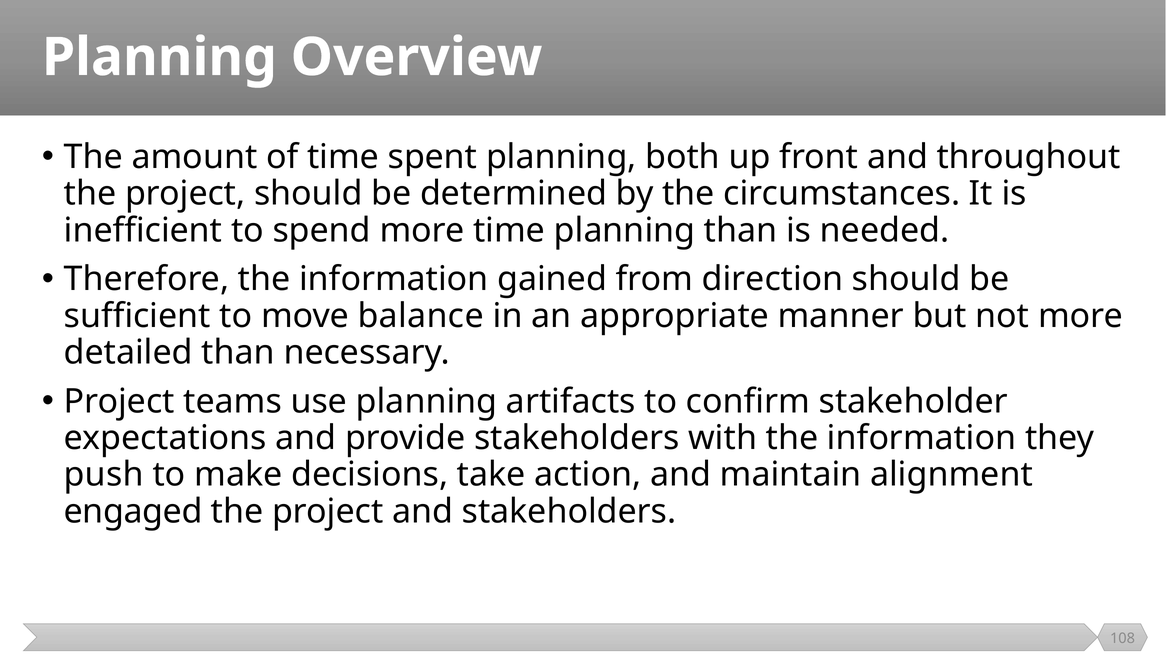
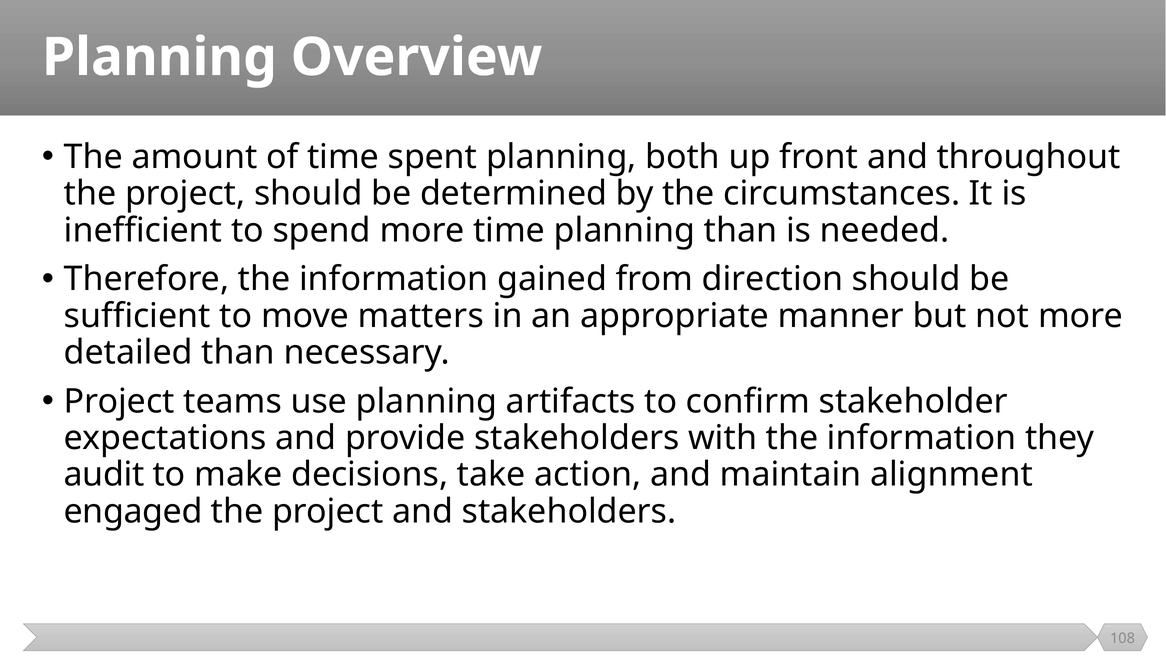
balance: balance -> matters
push: push -> audit
